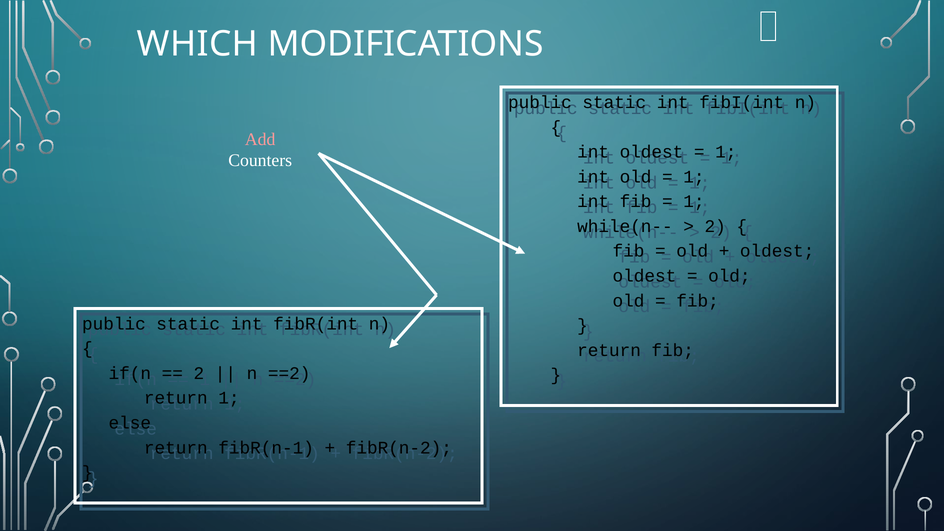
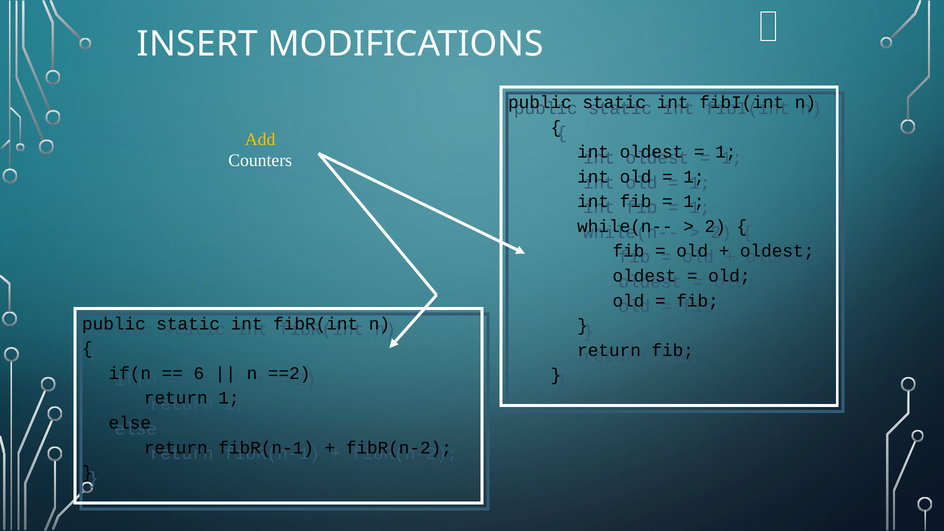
WHICH: WHICH -> INSERT
Add colour: pink -> yellow
2 at (199, 373): 2 -> 6
